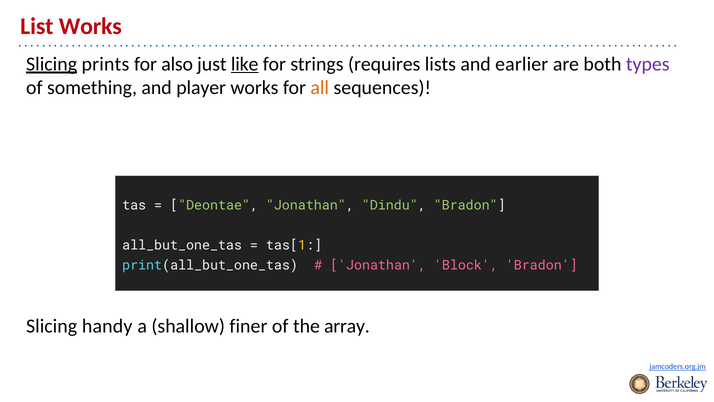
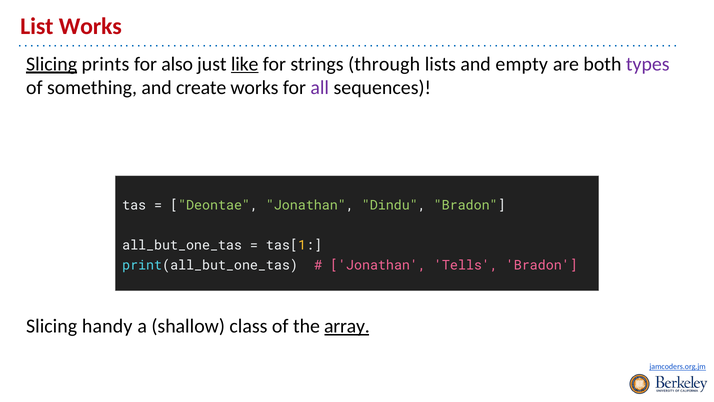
requires: requires -> through
earlier: earlier -> empty
player: player -> create
all colour: orange -> purple
Block: Block -> Tells
finer: finer -> class
array underline: none -> present
